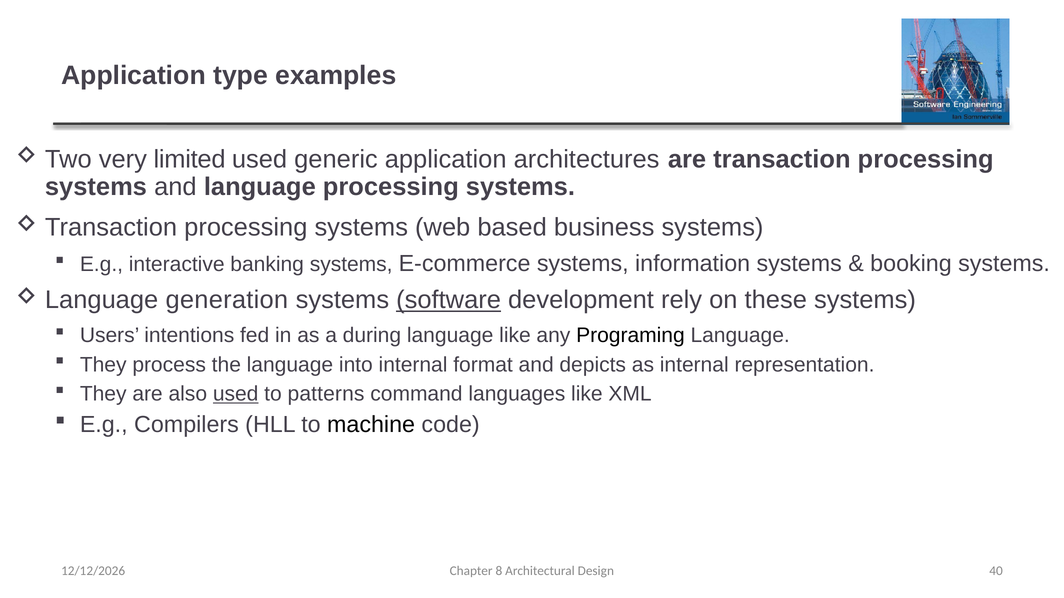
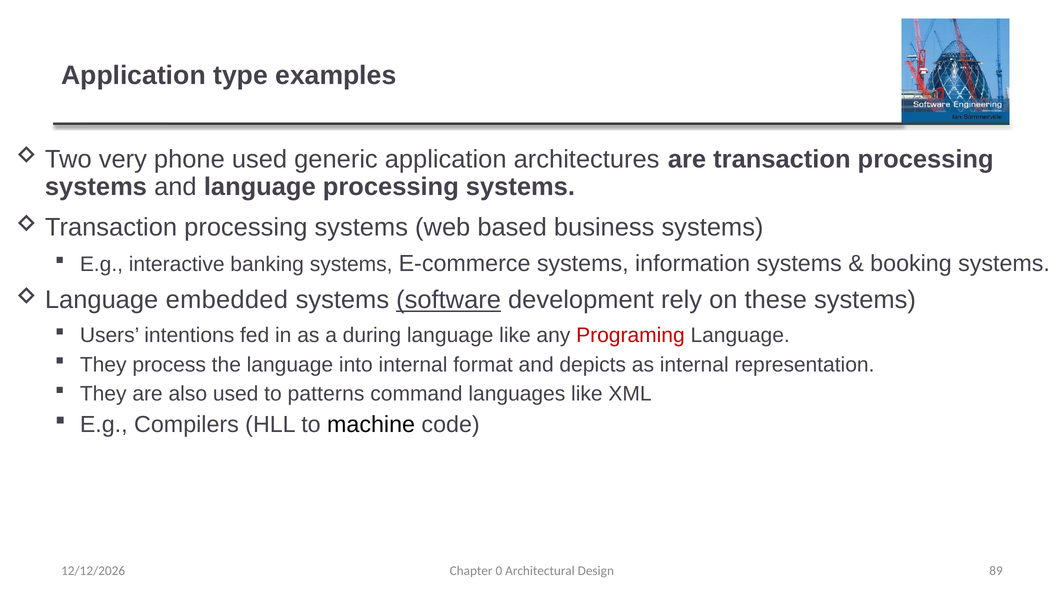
limited: limited -> phone
generation: generation -> embedded
Programing colour: black -> red
used at (236, 394) underline: present -> none
8: 8 -> 0
40: 40 -> 89
